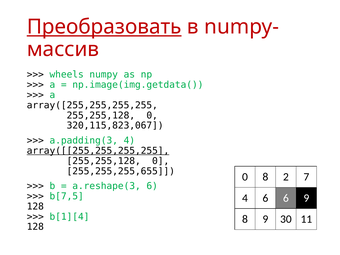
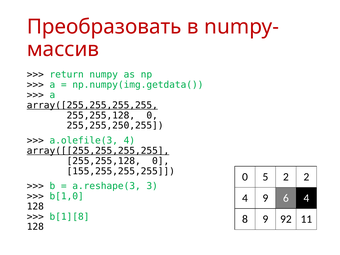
Преобразовать underline: present -> none
wheels: wheels -> return
np.image(img.getdata(: np.image(img.getdata( -> np.numpy(img.getdata(
array([255,255,255,255 underline: none -> present
320,115,823,067: 320,115,823,067 -> 255,255,250,255
a.padding(3: a.padding(3 -> a.olefile(3
255,255,255,655: 255,255,255,655 -> 155,255,255,255
0 8: 8 -> 5
2 7: 7 -> 2
a.reshape(3 6: 6 -> 3
b[7,5: b[7,5 -> b[1,0
4 6: 6 -> 9
6 9: 9 -> 4
b[1][4: b[1][4 -> b[1][8
30: 30 -> 92
